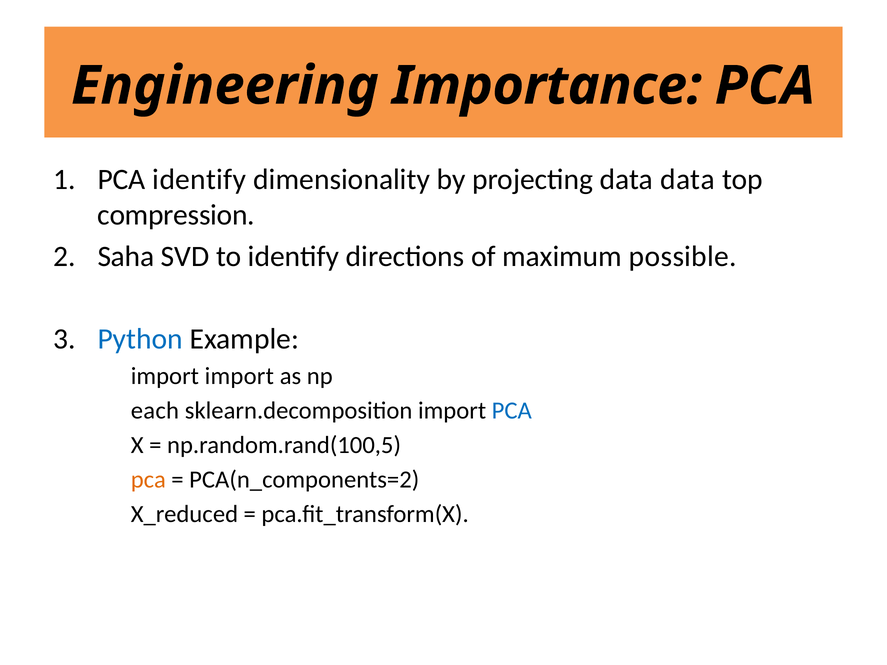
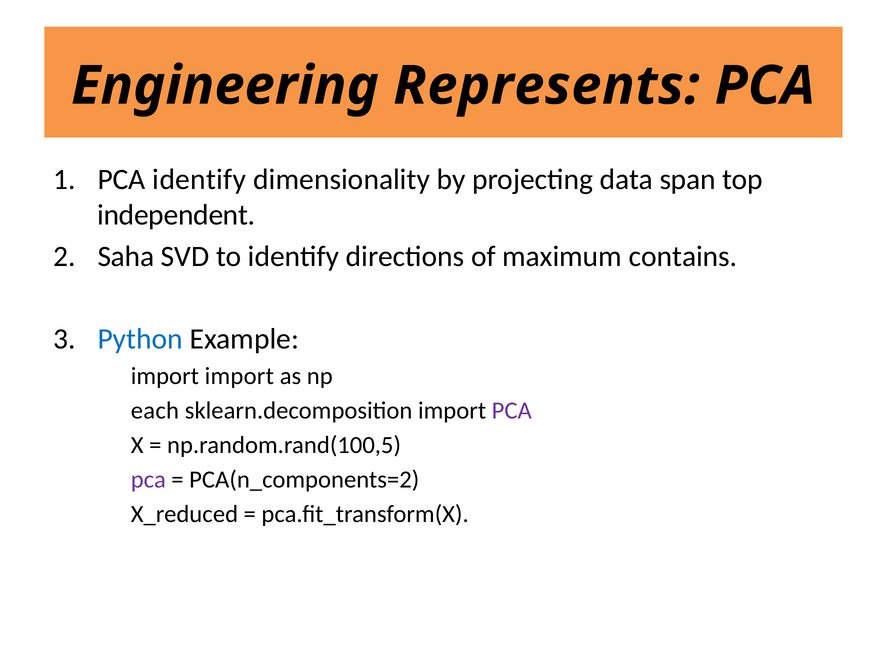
Importance: Importance -> Represents
data data: data -> span
compression: compression -> independent
possible: possible -> contains
PCA at (512, 411) colour: blue -> purple
pca at (148, 480) colour: orange -> purple
